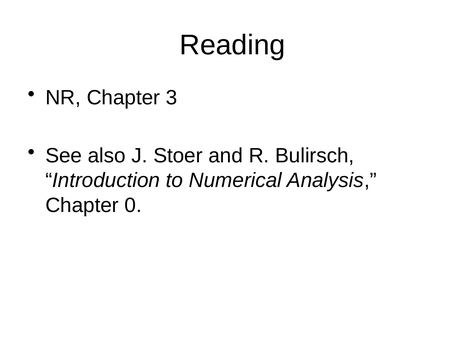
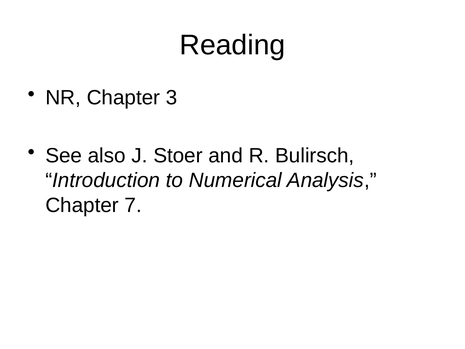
0: 0 -> 7
